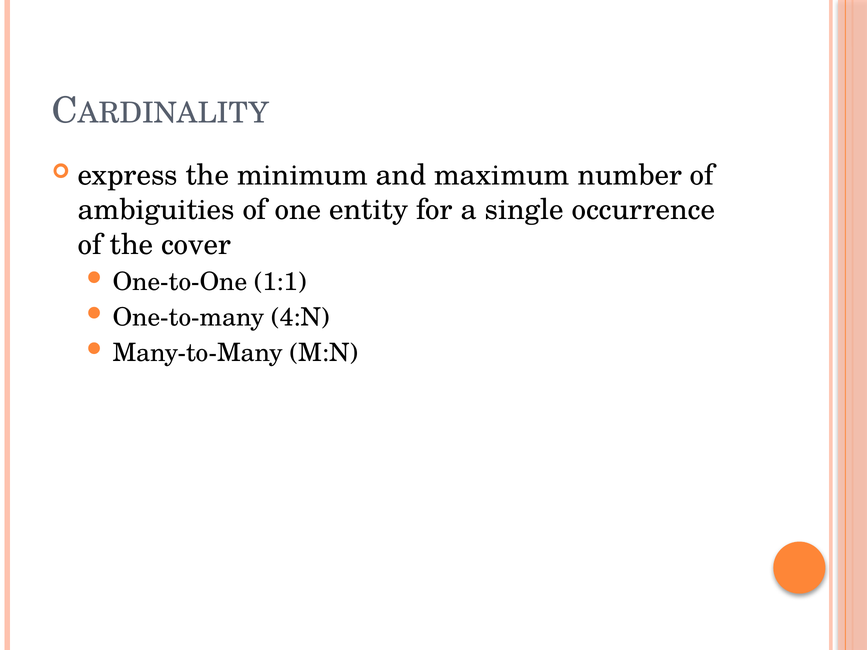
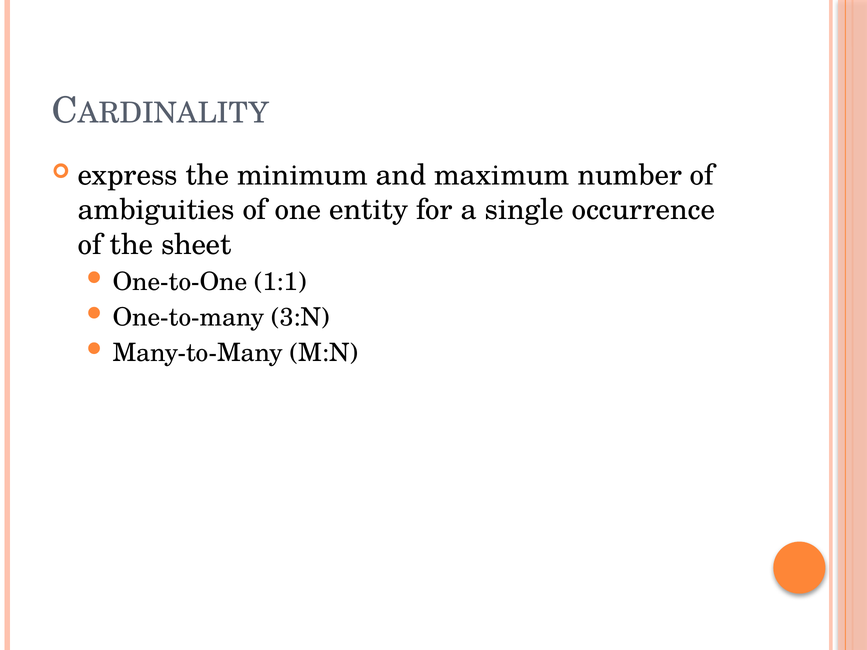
cover: cover -> sheet
4:N: 4:N -> 3:N
